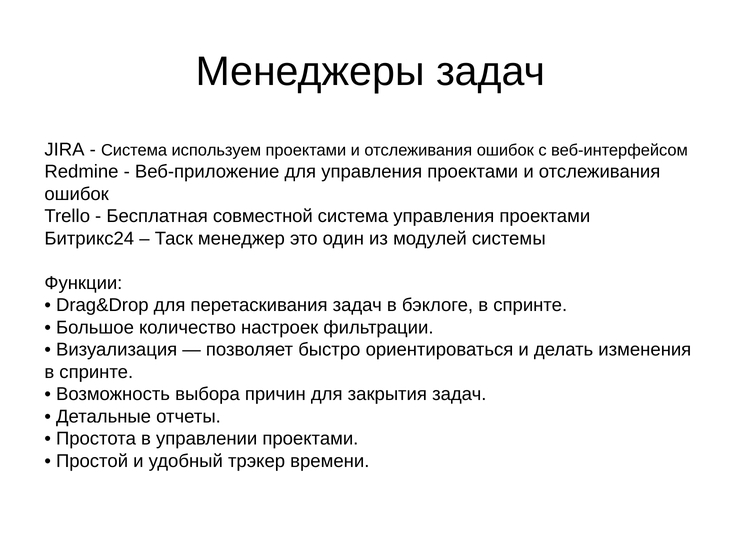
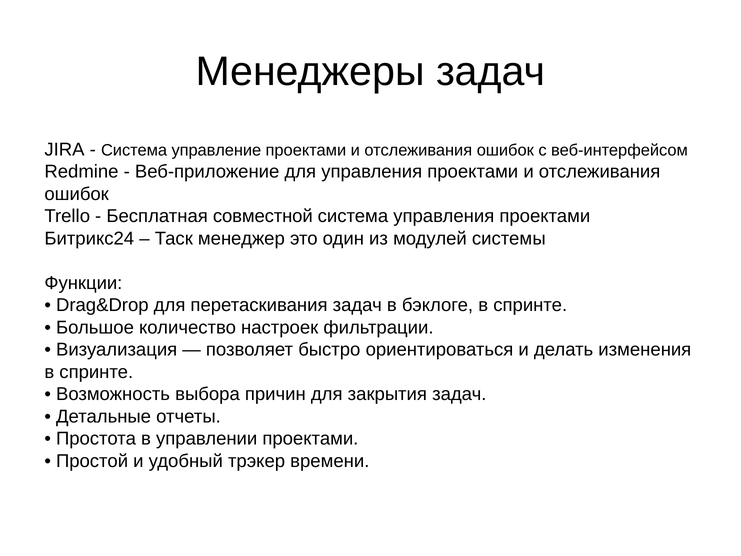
используем: используем -> управление
